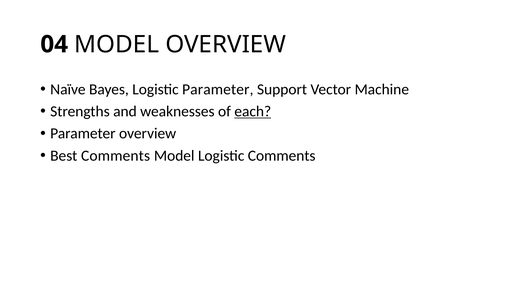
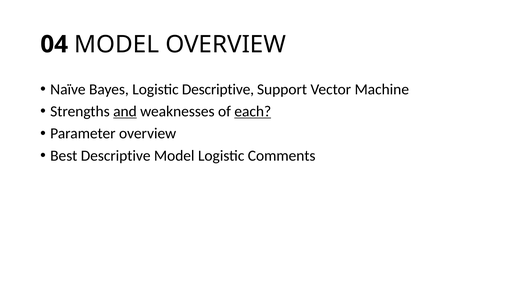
Logistic Parameter: Parameter -> Descriptive
and underline: none -> present
Best Comments: Comments -> Descriptive
